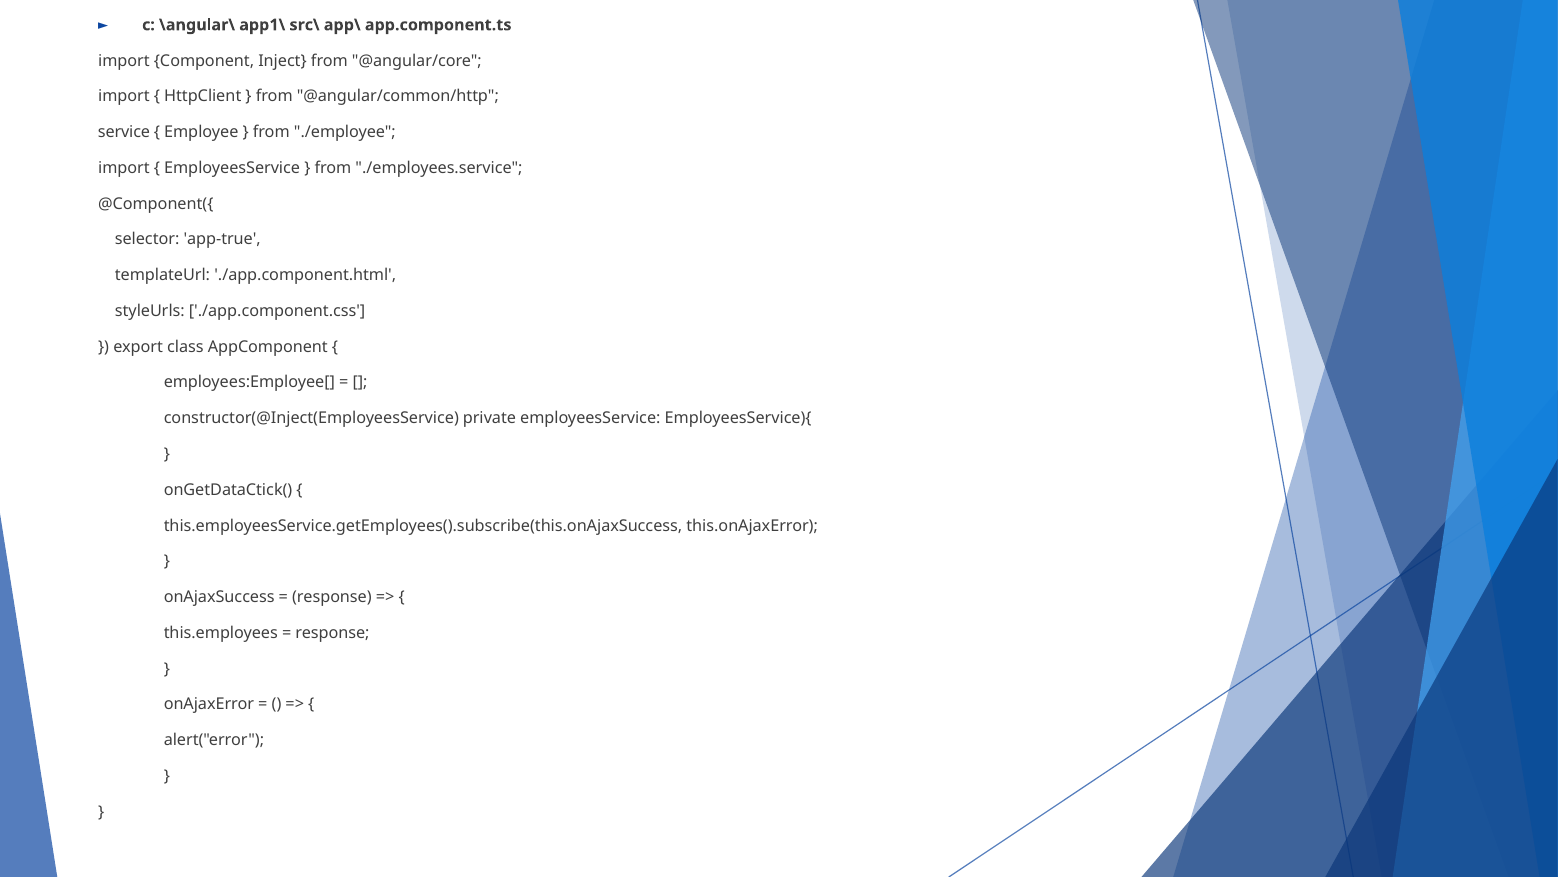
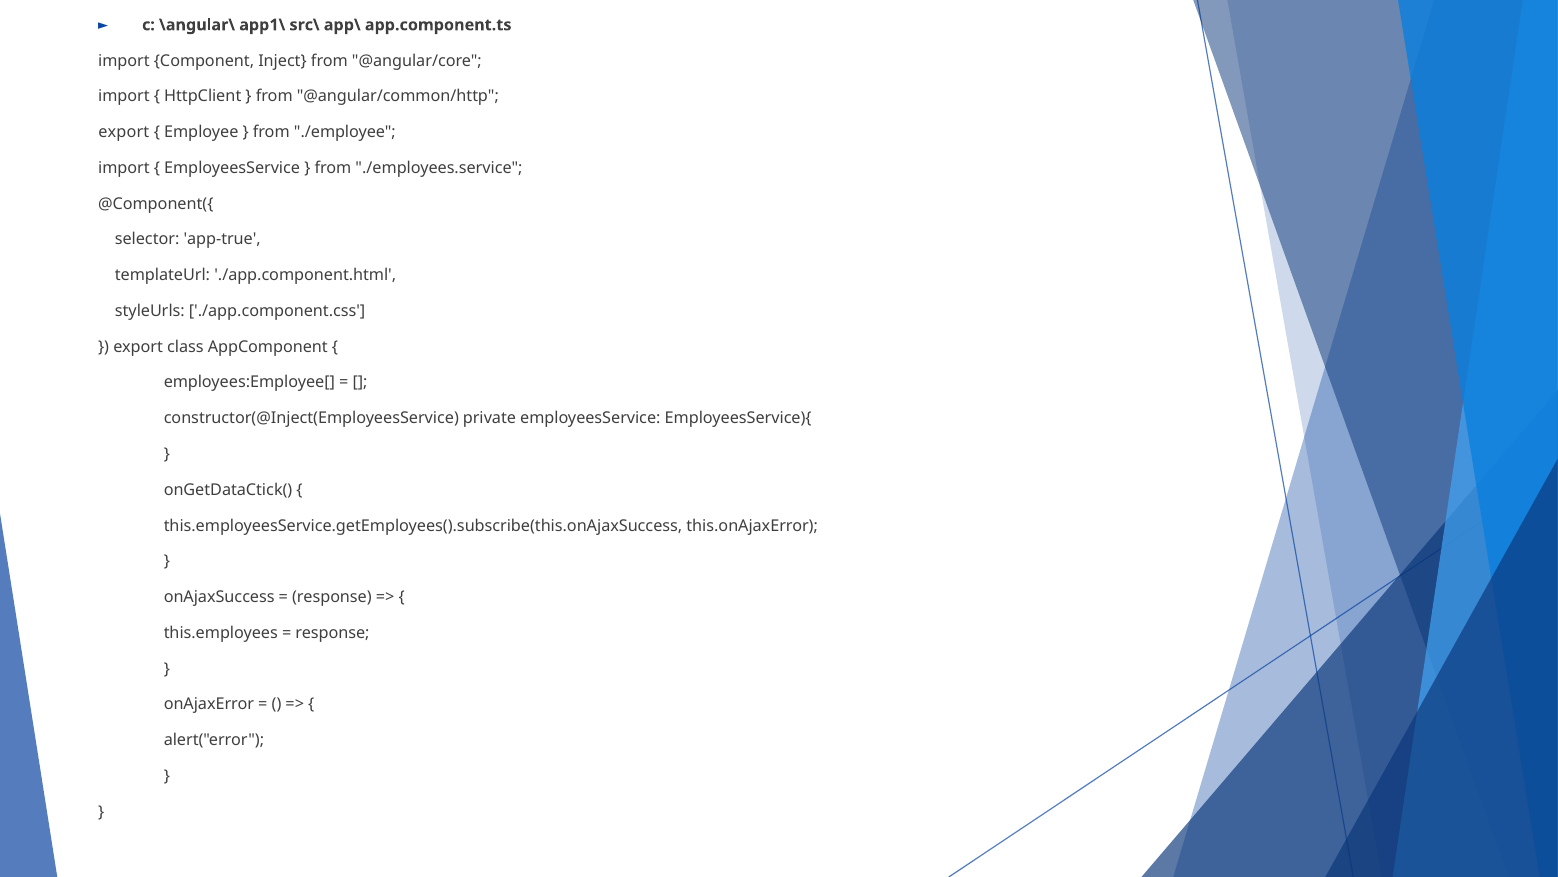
service at (124, 132): service -> export
